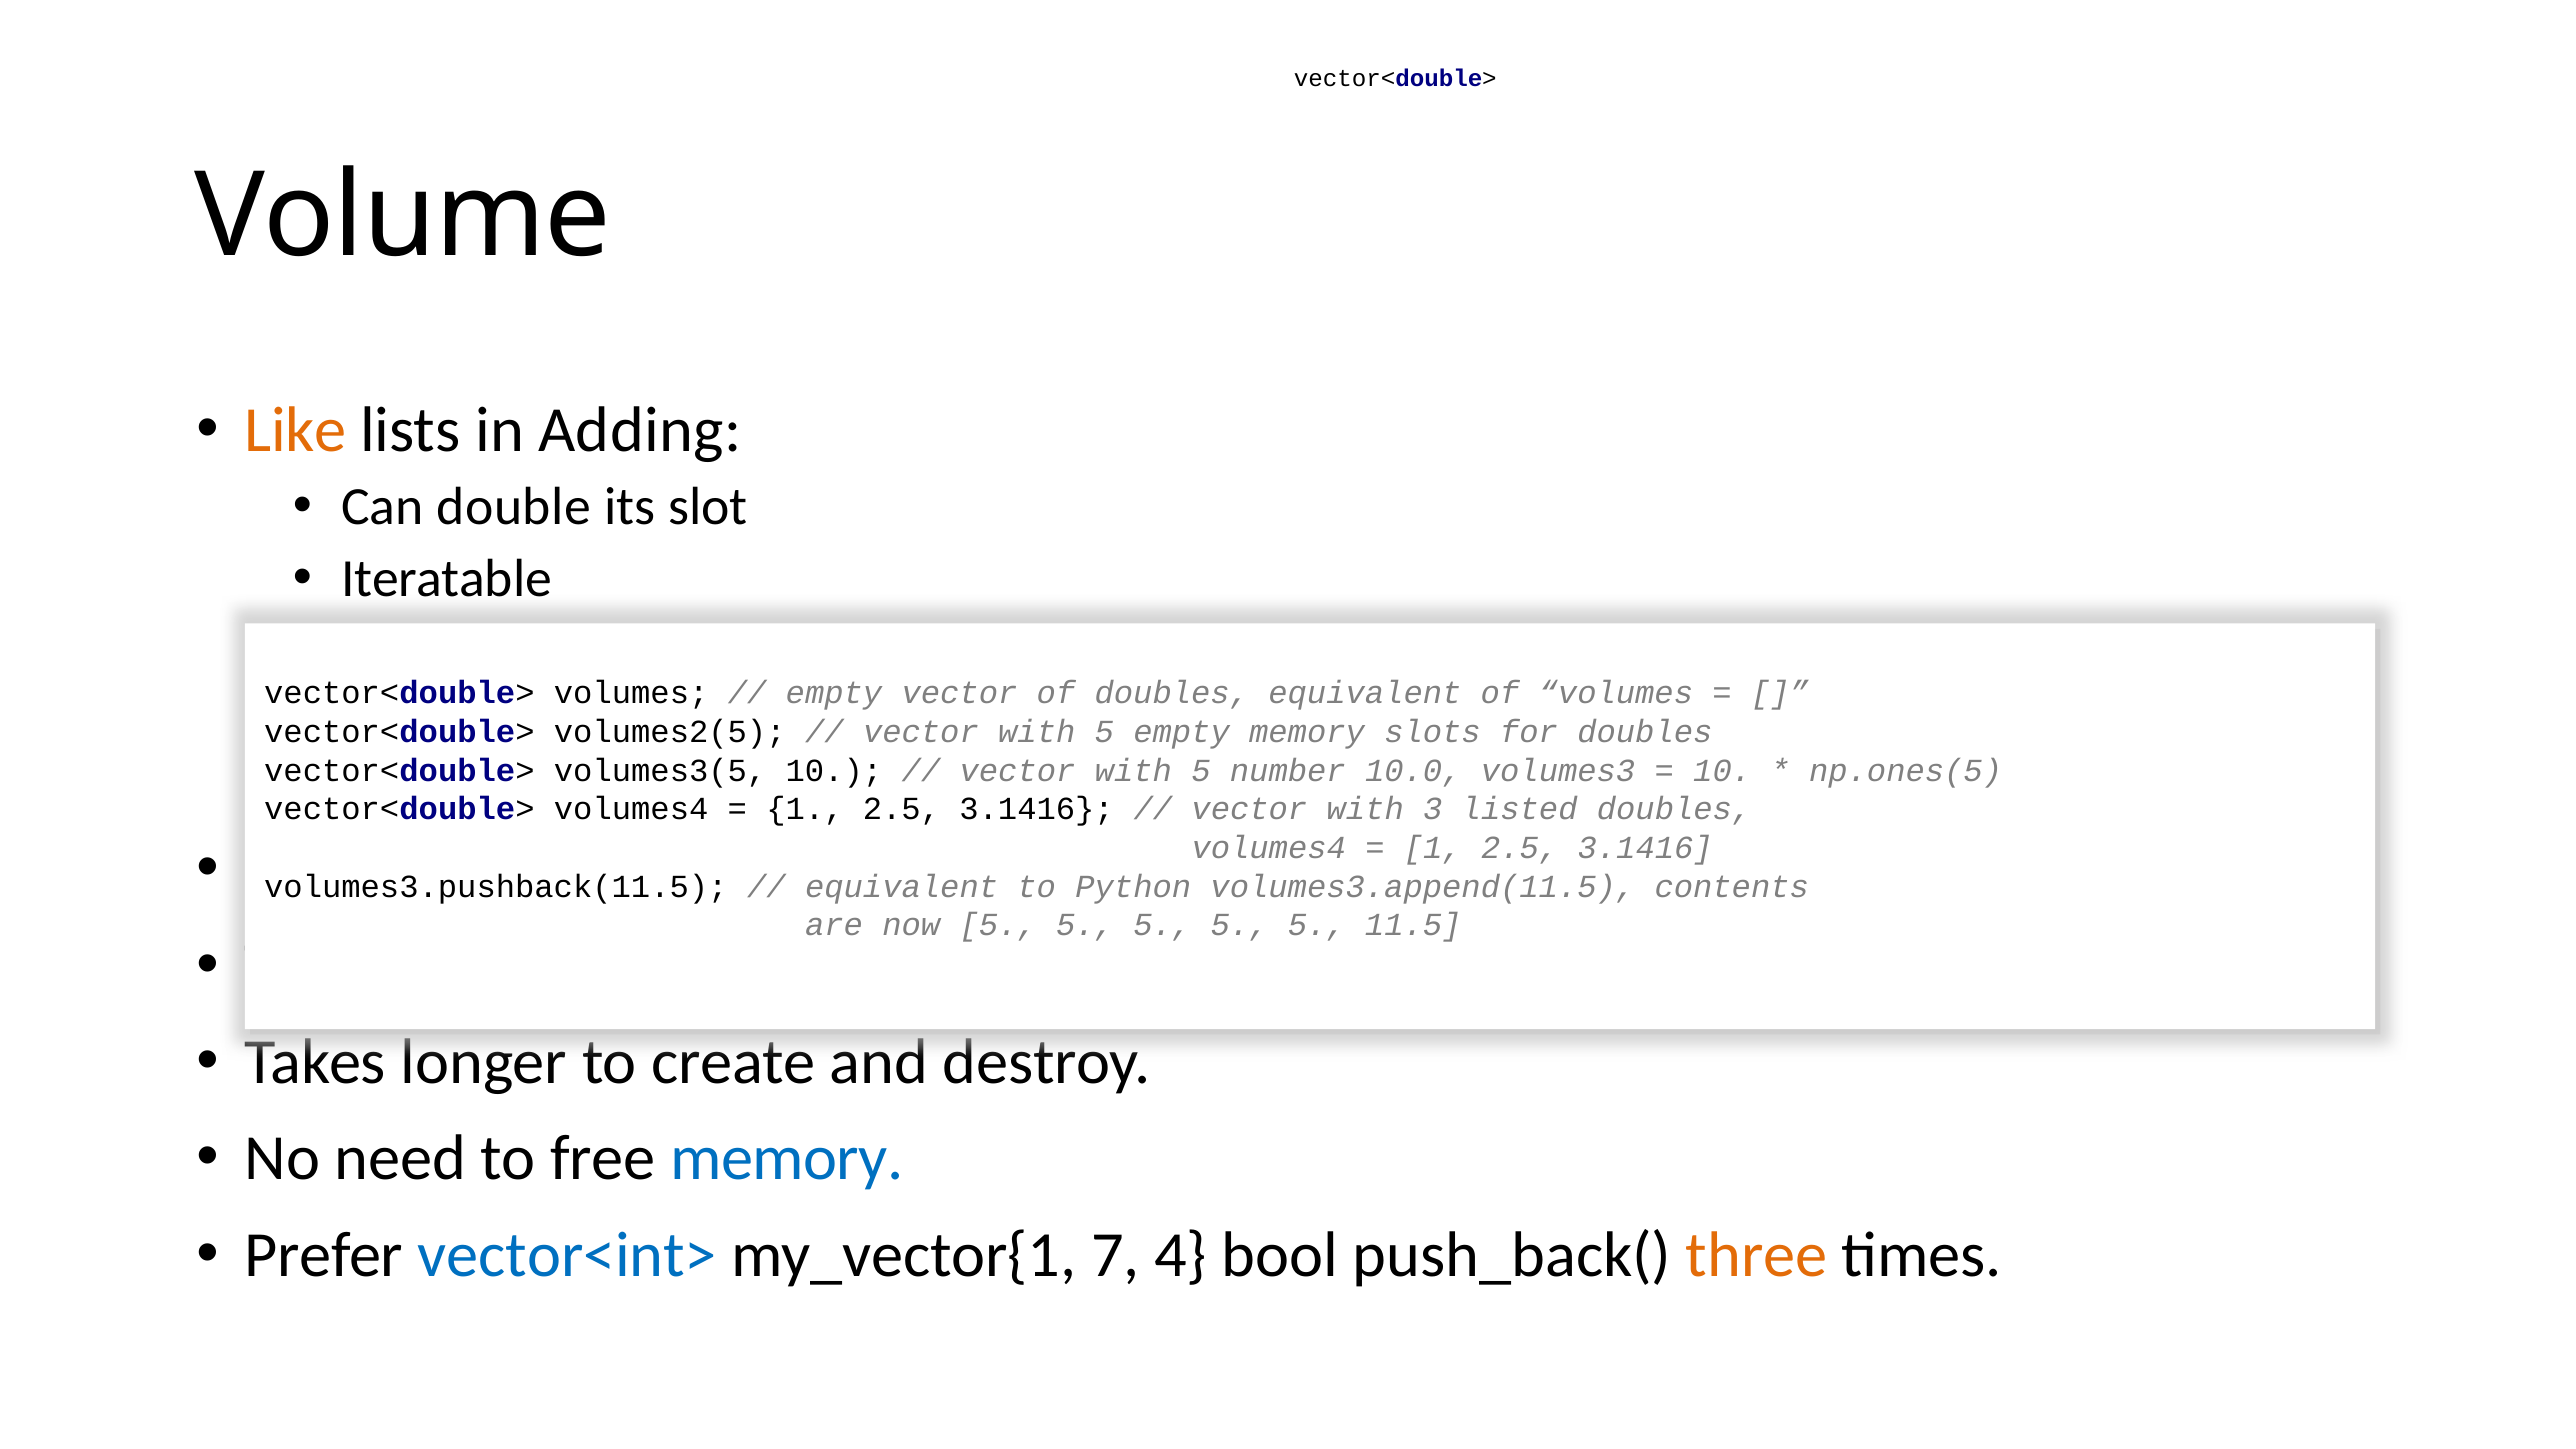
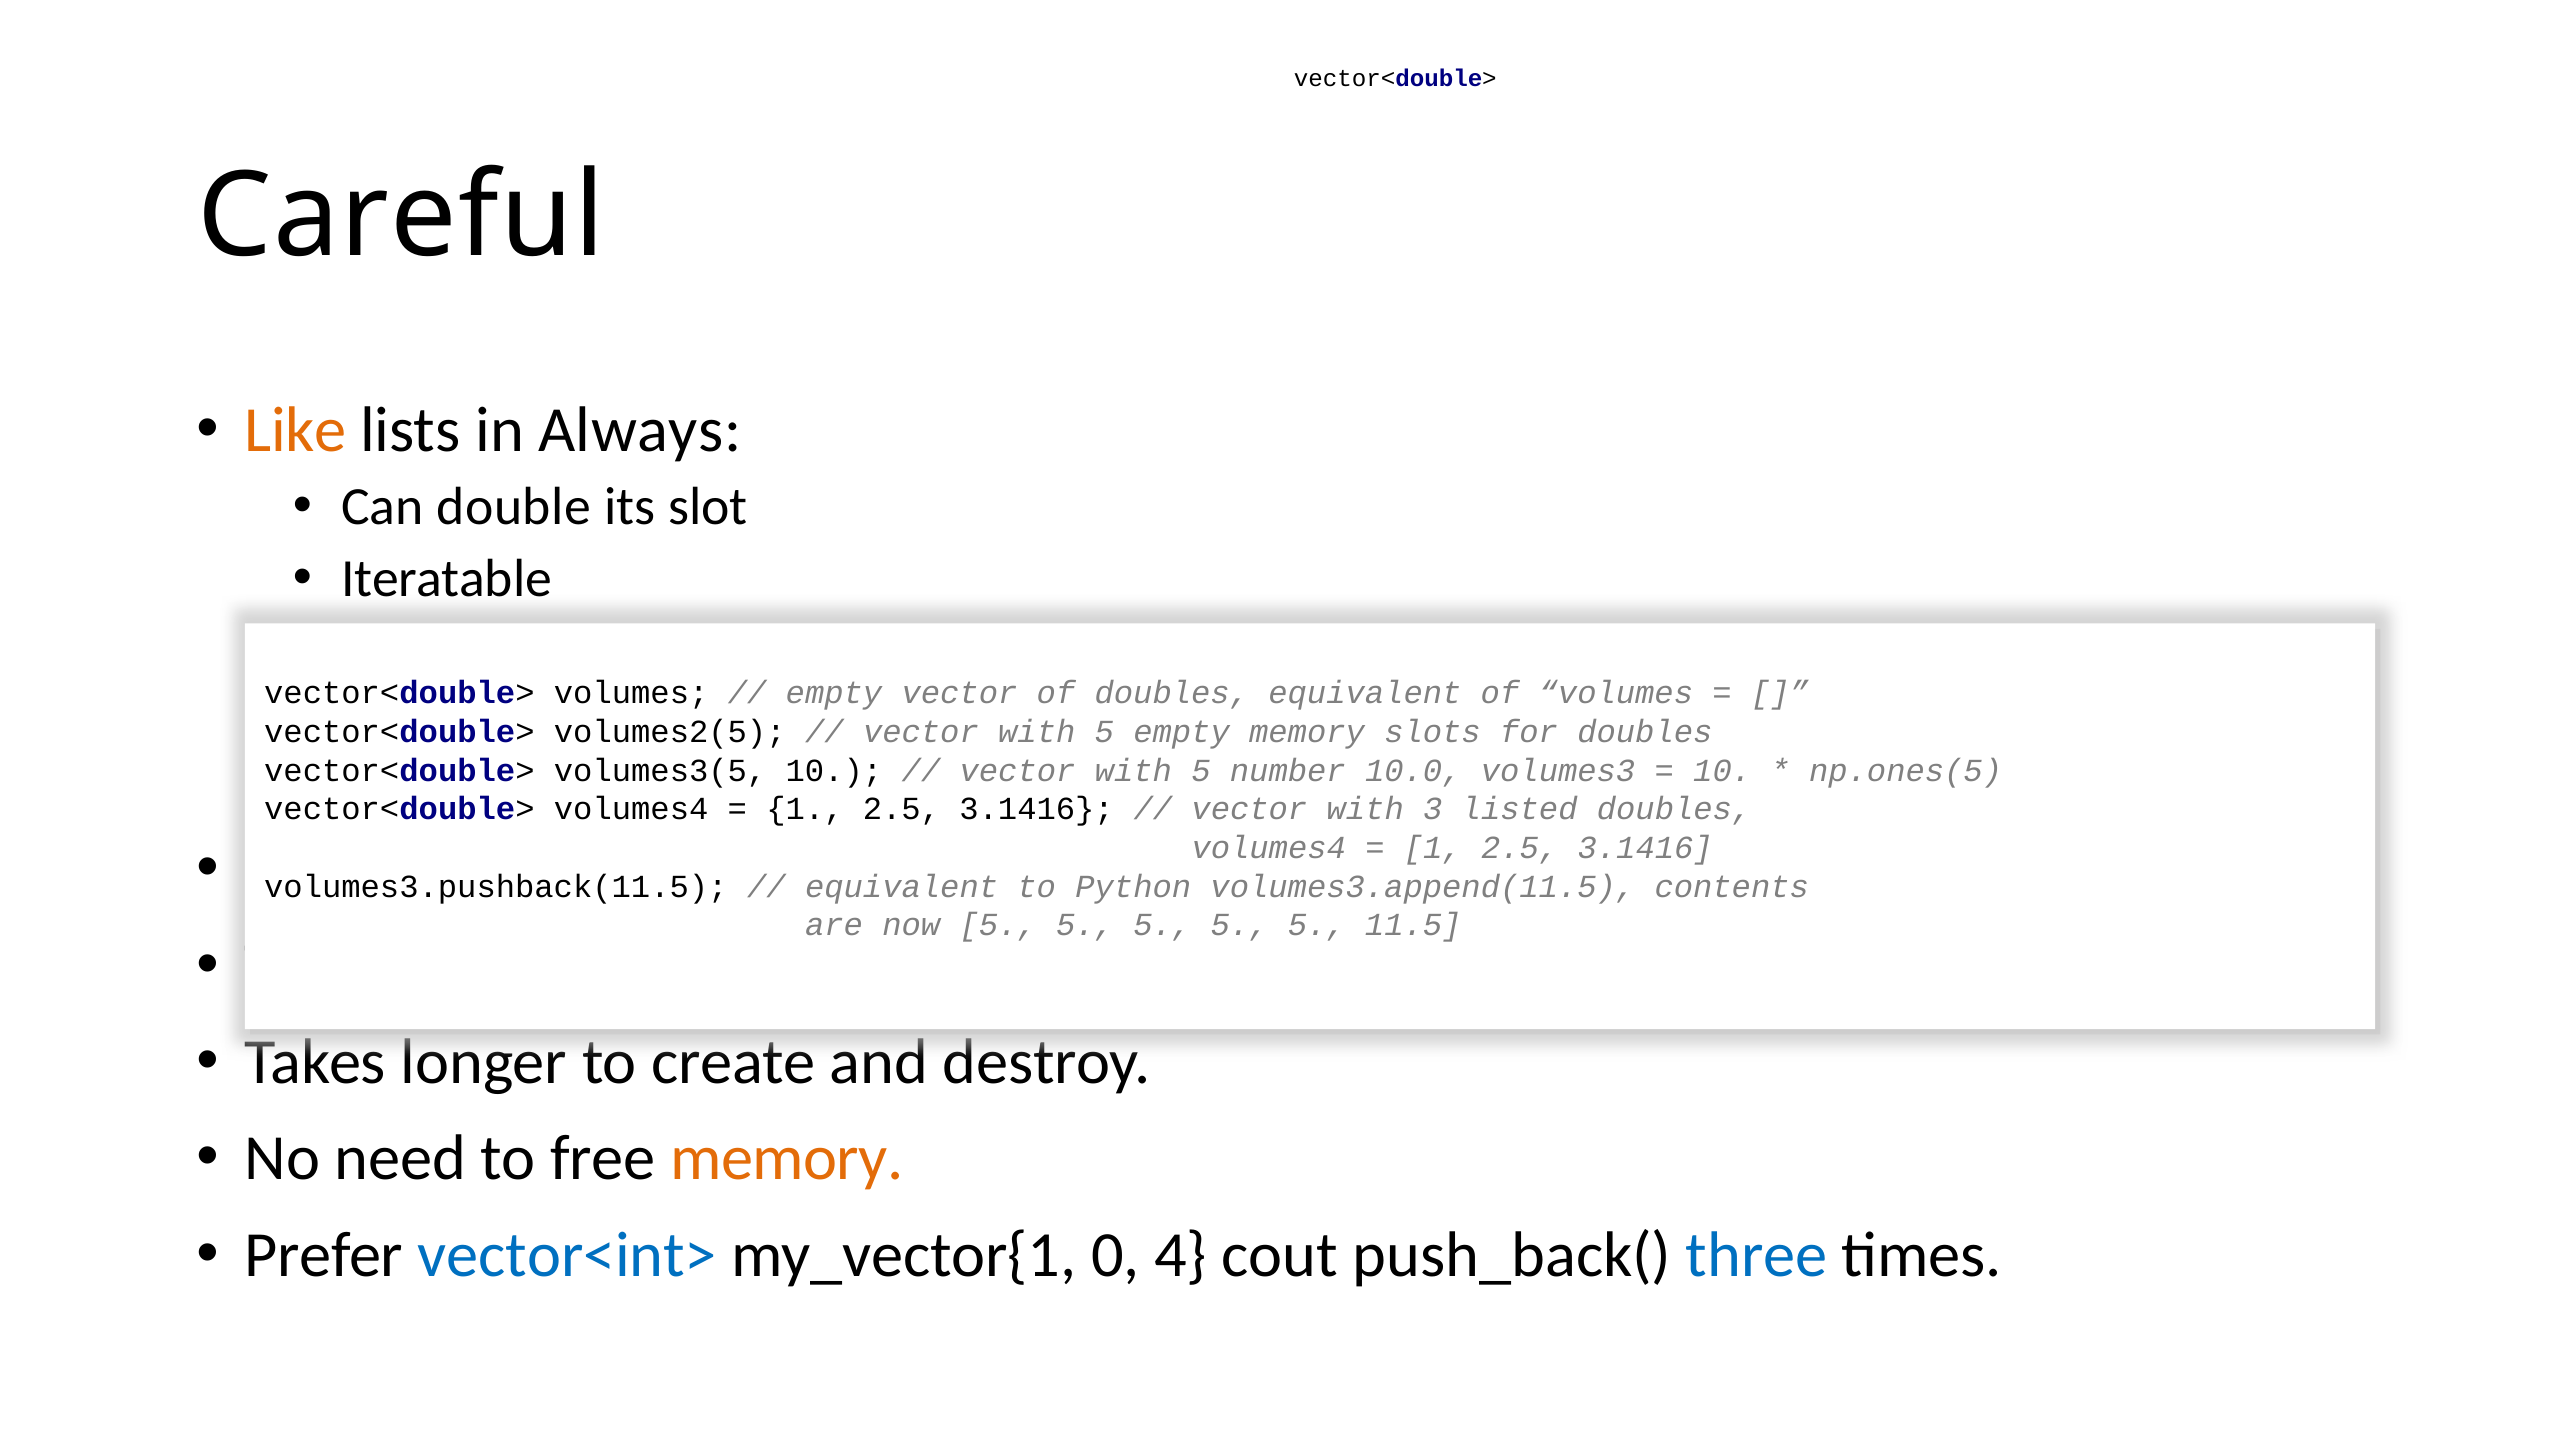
Volume: Volume -> Careful
Adding: Adding -> Always
memory at (787, 1159) colour: blue -> orange
7: 7 -> 0
bool: bool -> cout
three colour: orange -> blue
